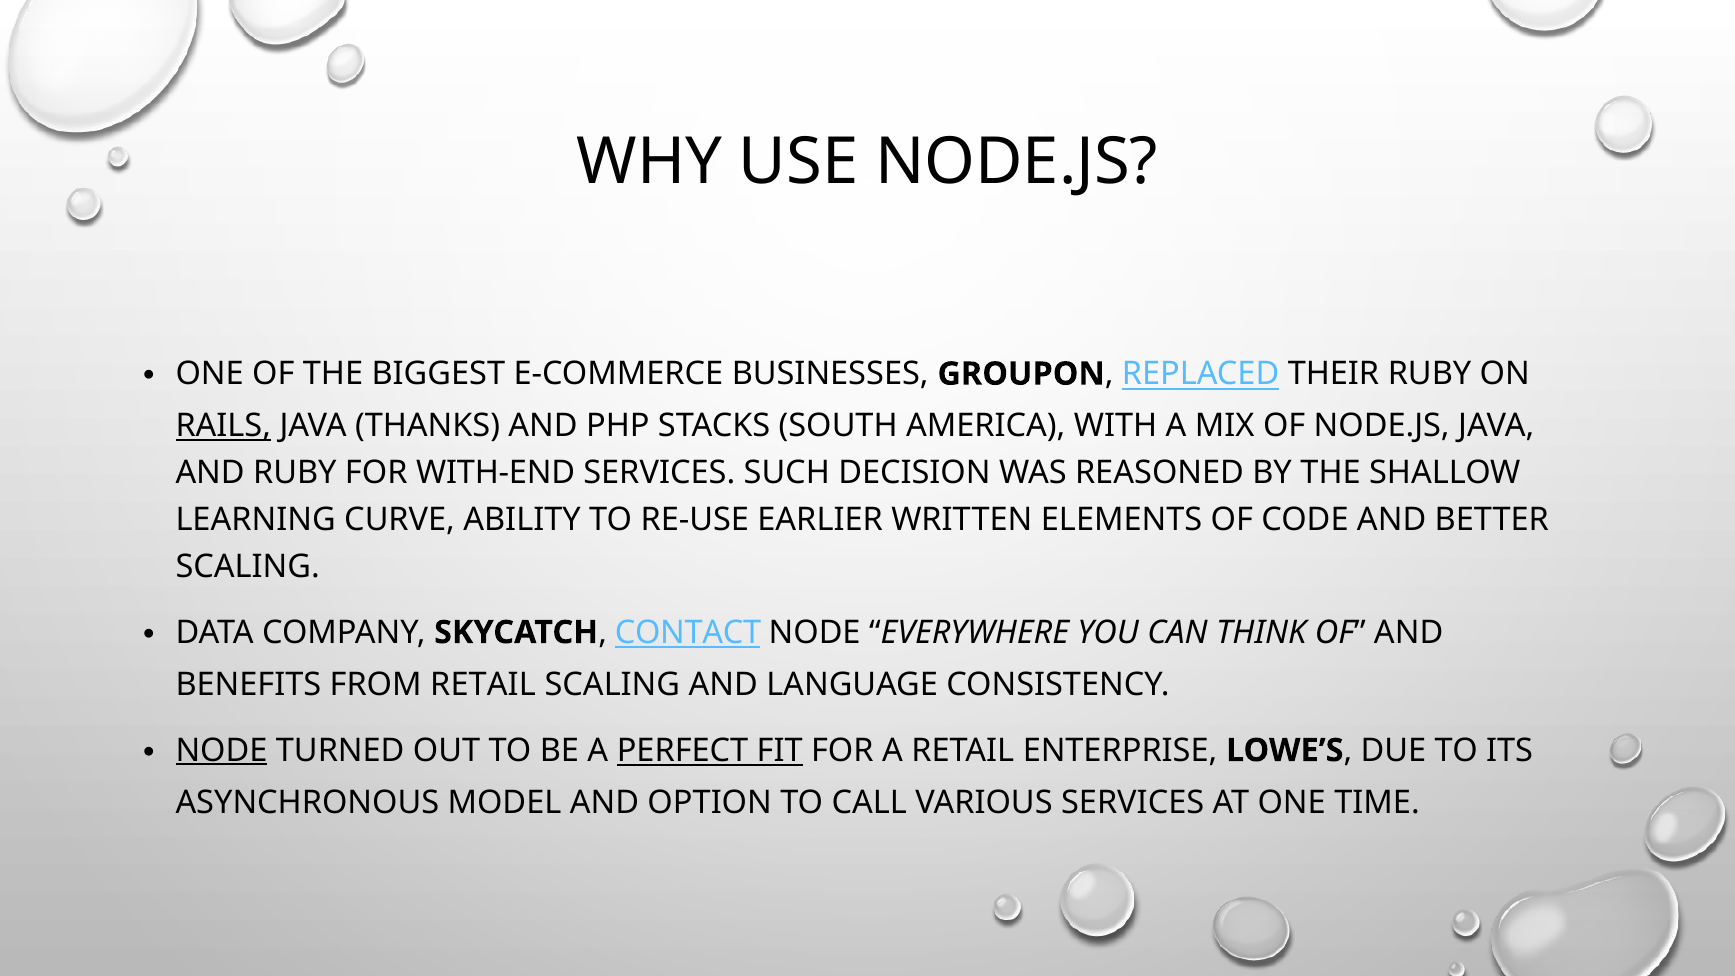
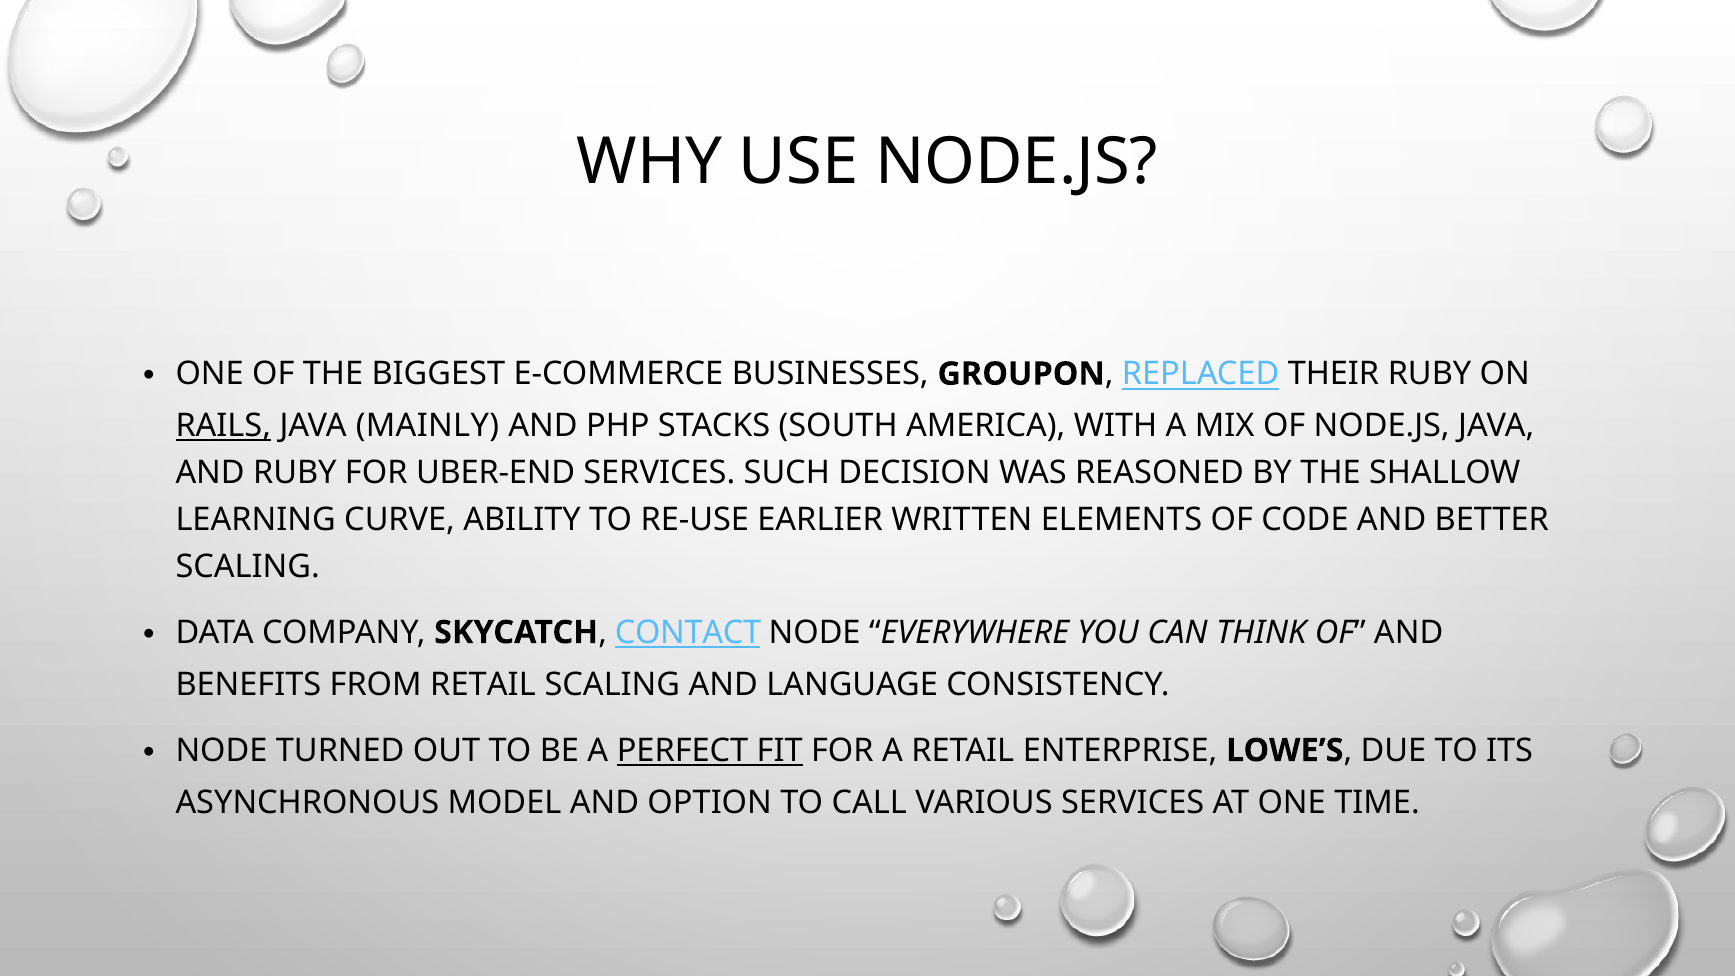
THANKS: THANKS -> MAINLY
WITH-END: WITH-END -> UBER-END
NODE at (221, 750) underline: present -> none
